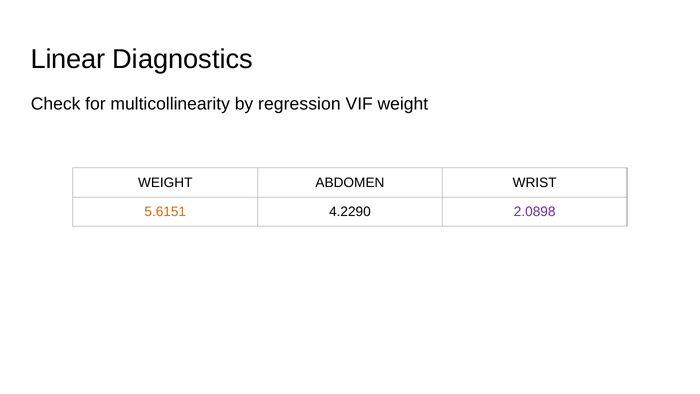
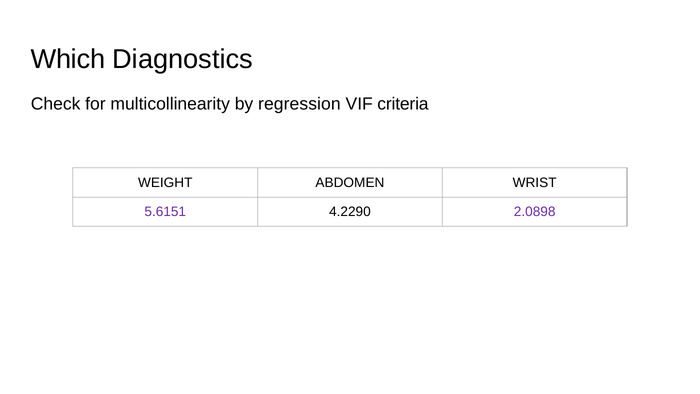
Linear: Linear -> Which
VIF weight: weight -> criteria
5.6151 colour: orange -> purple
